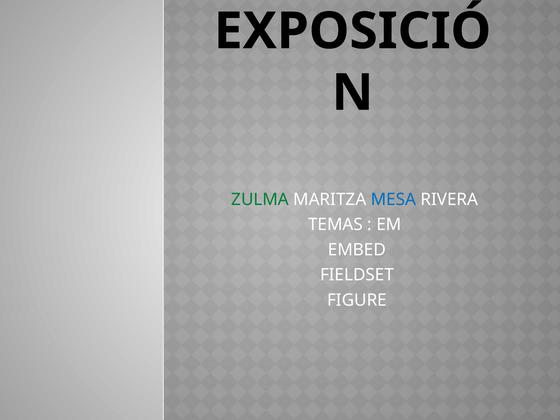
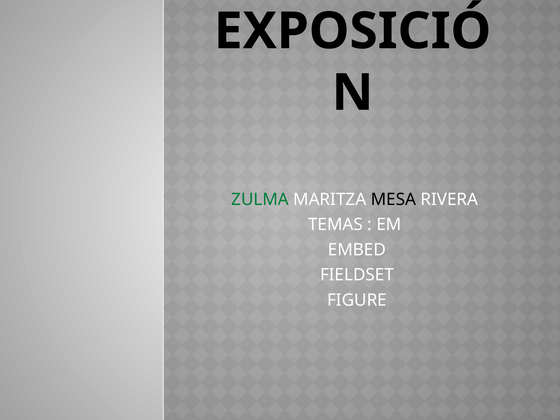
MESA colour: blue -> black
